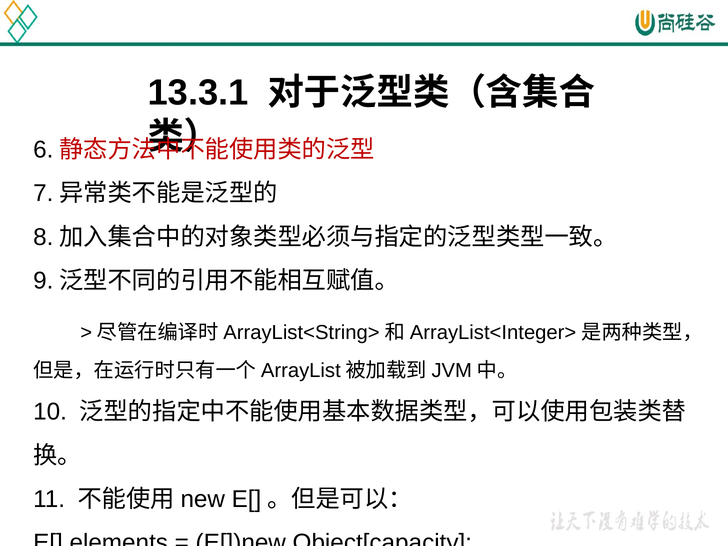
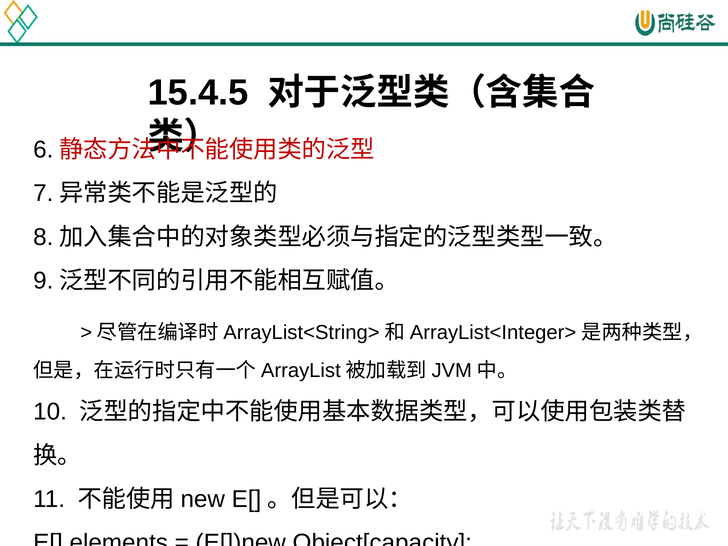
13.3.1: 13.3.1 -> 15.4.5
